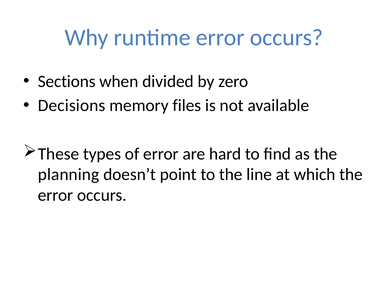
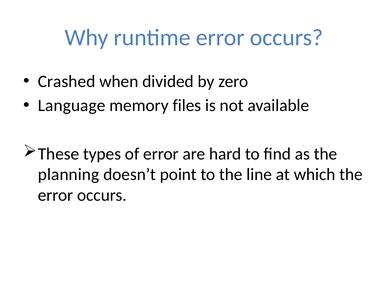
Sections: Sections -> Crashed
Decisions: Decisions -> Language
